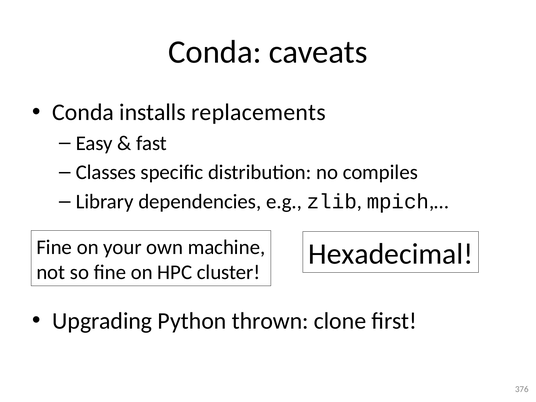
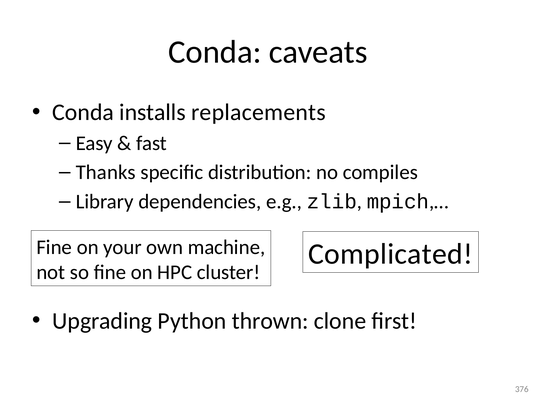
Classes: Classes -> Thanks
Hexadecimal: Hexadecimal -> Complicated
